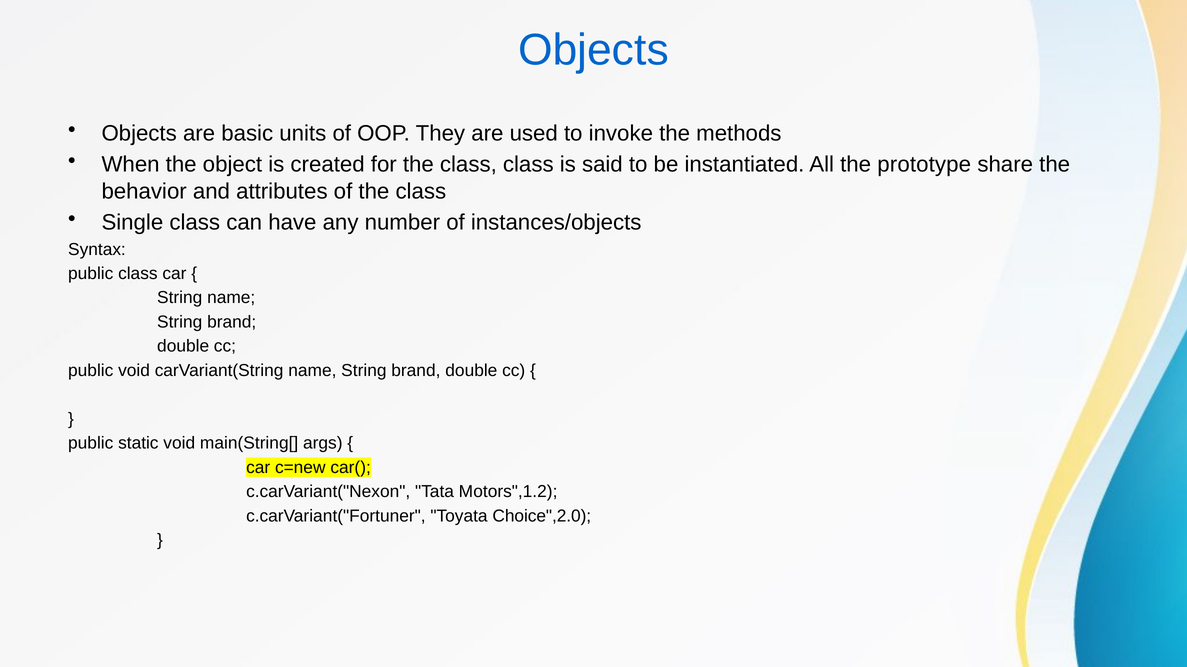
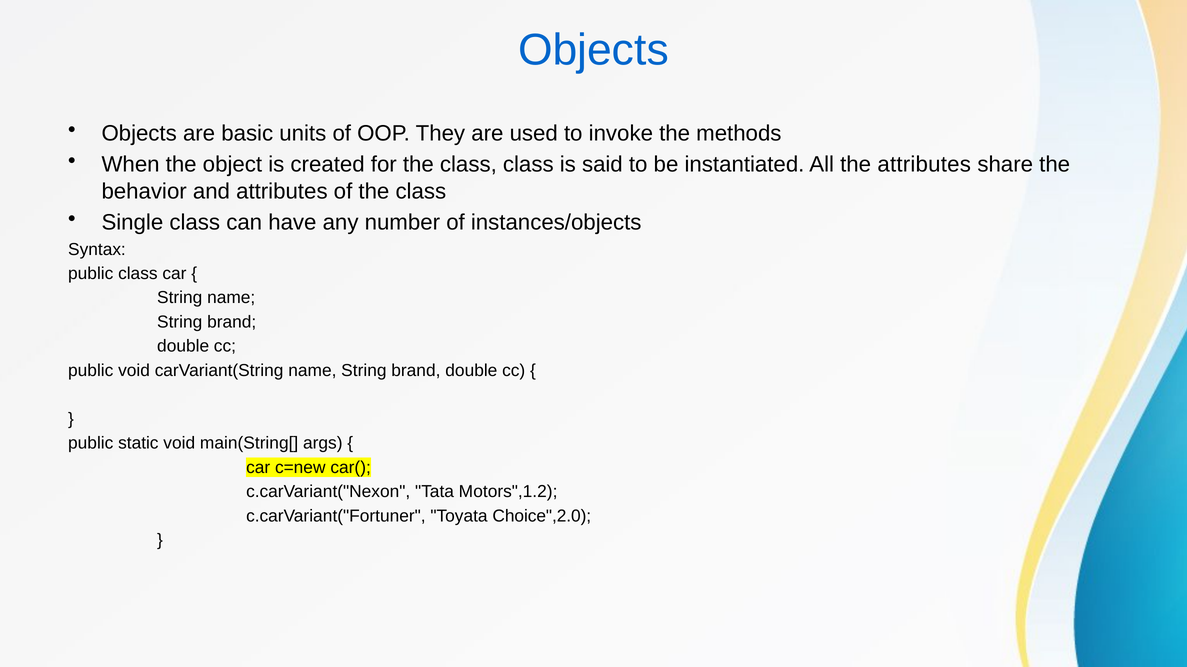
the prototype: prototype -> attributes
